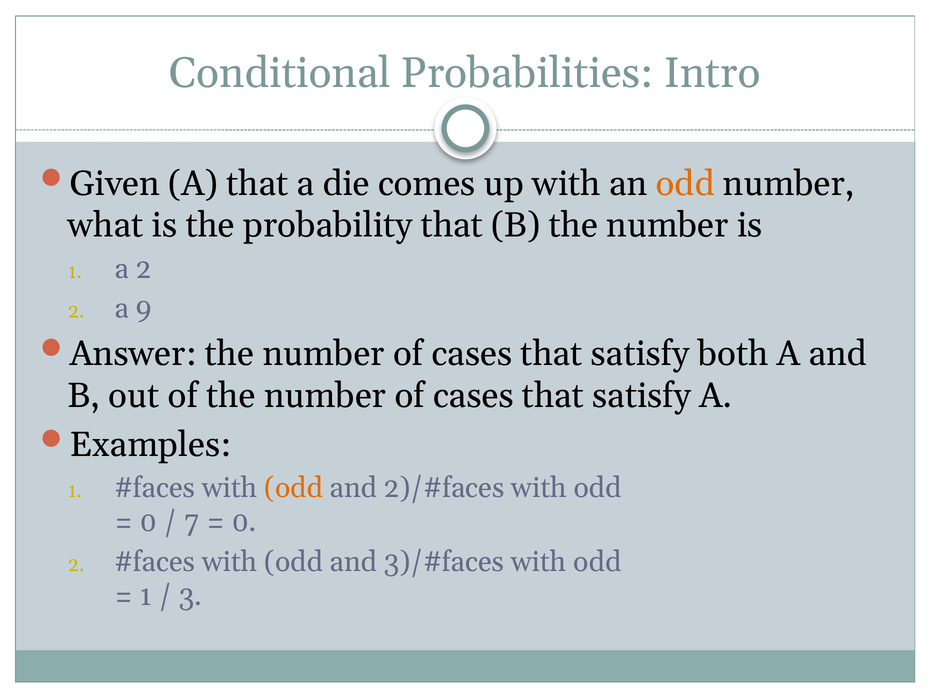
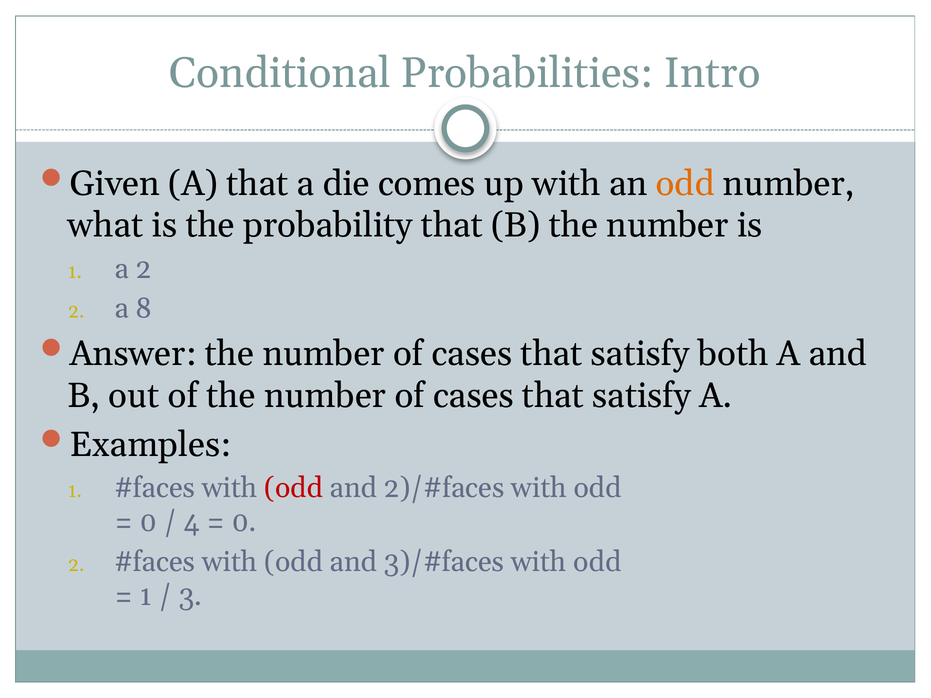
9: 9 -> 8
odd at (294, 488) colour: orange -> red
7: 7 -> 4
